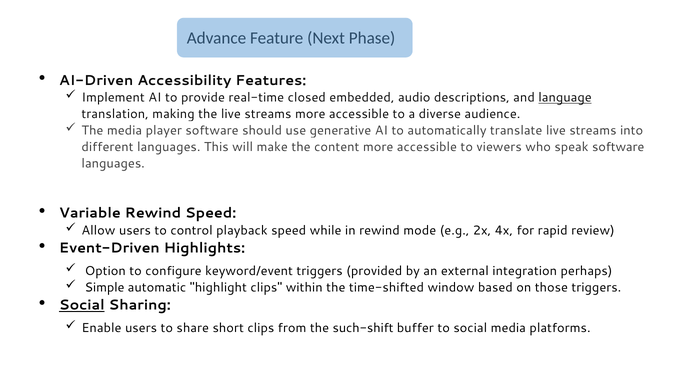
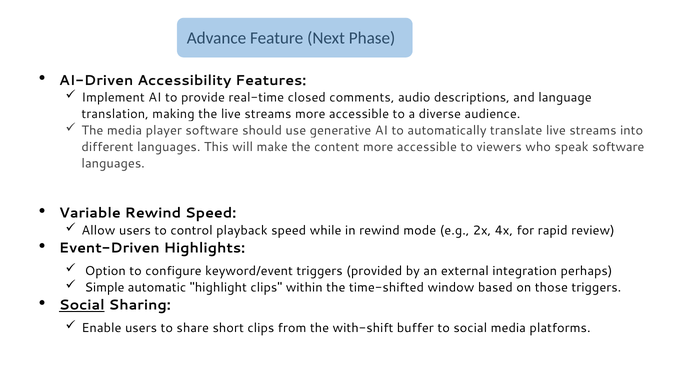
embedded: embedded -> comments
language underline: present -> none
such-shift: such-shift -> with-shift
